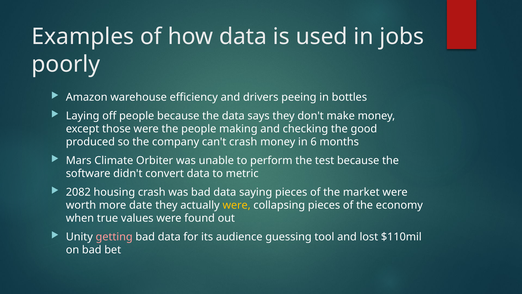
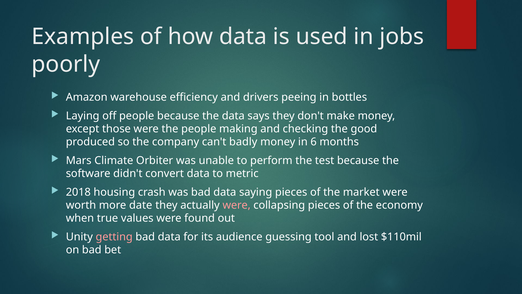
can't crash: crash -> badly
2082: 2082 -> 2018
were at (237, 205) colour: yellow -> pink
